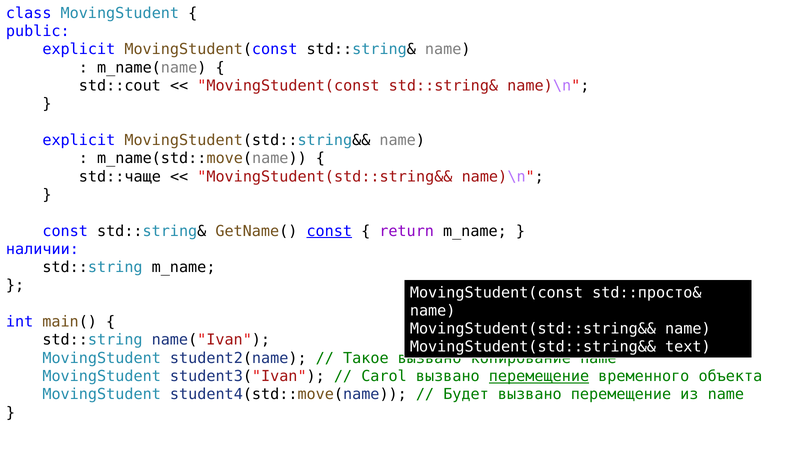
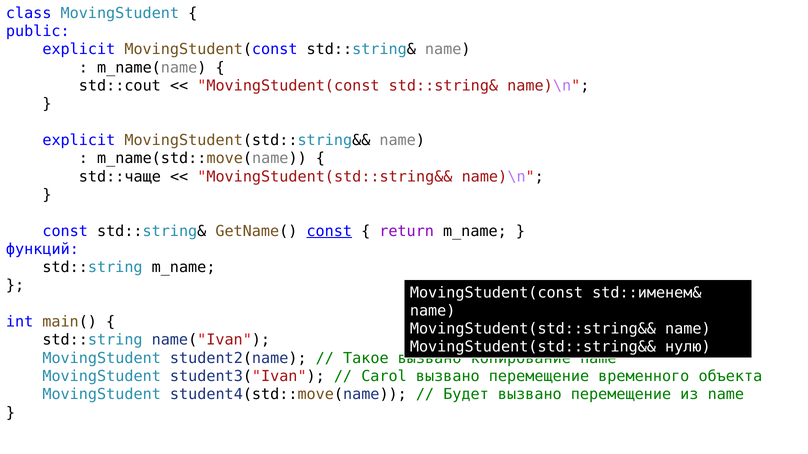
наличии: наличии -> функций
std::просто&: std::просто& -> std::именем&
text: text -> нулю
перемещение at (539, 377) underline: present -> none
